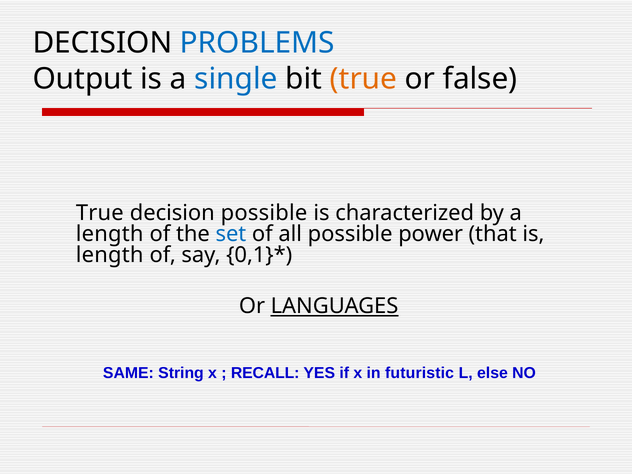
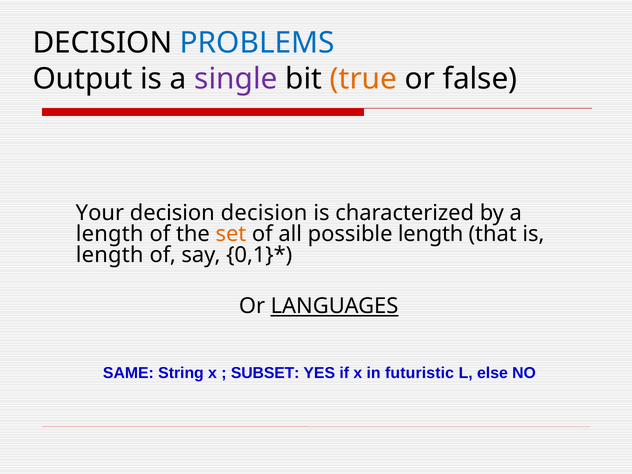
single colour: blue -> purple
True at (100, 213): True -> Your
decision possible: possible -> decision
set colour: blue -> orange
possible power: power -> length
RECALL: RECALL -> SUBSET
